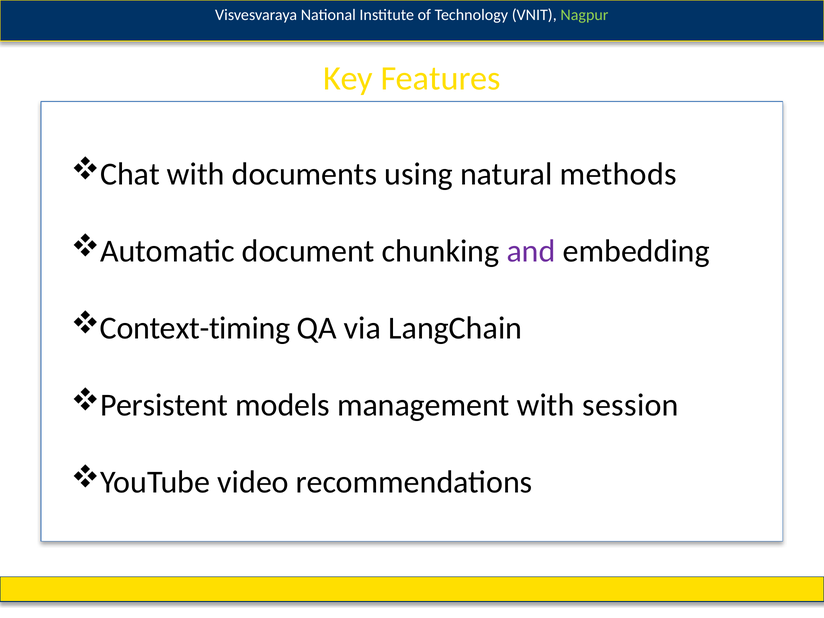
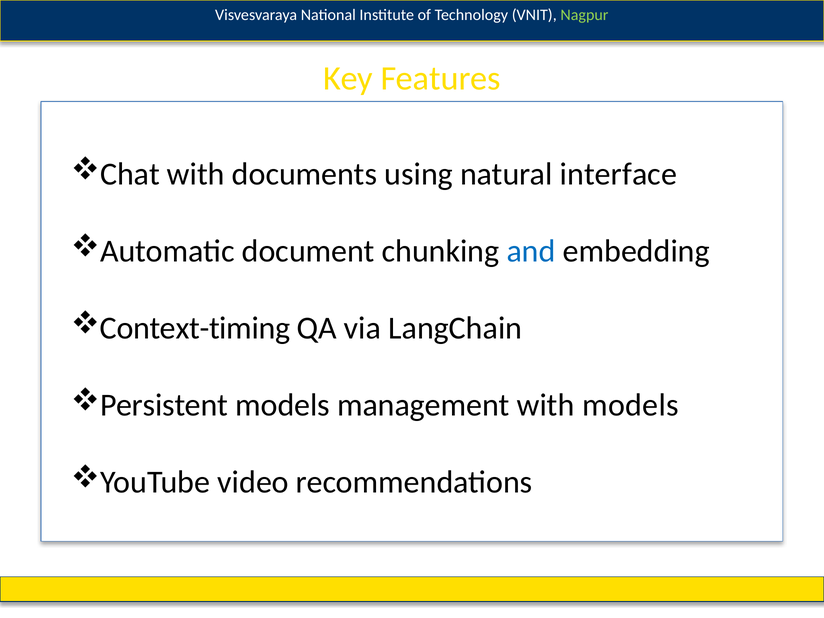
methods: methods -> interface
and colour: purple -> blue
with session: session -> models
